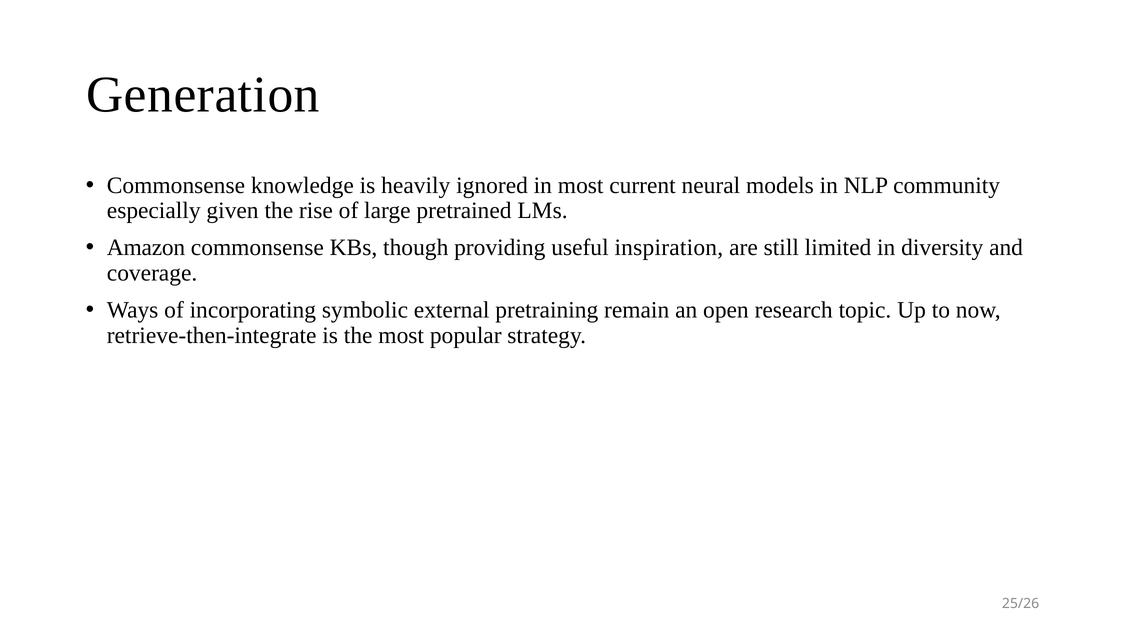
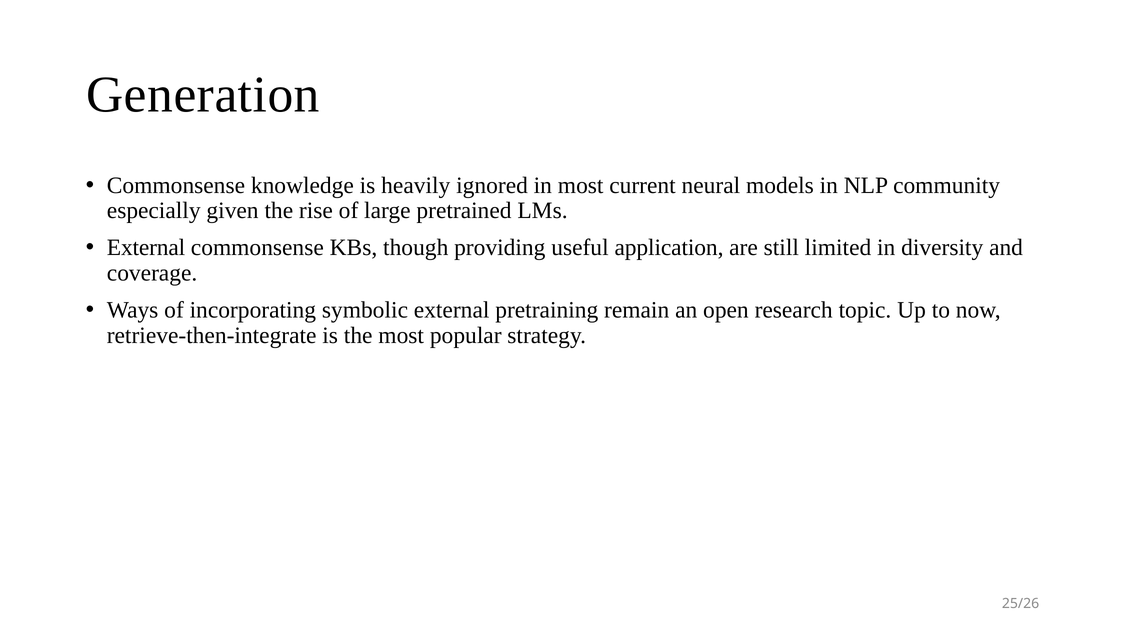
Amazon at (146, 248): Amazon -> External
inspiration: inspiration -> application
